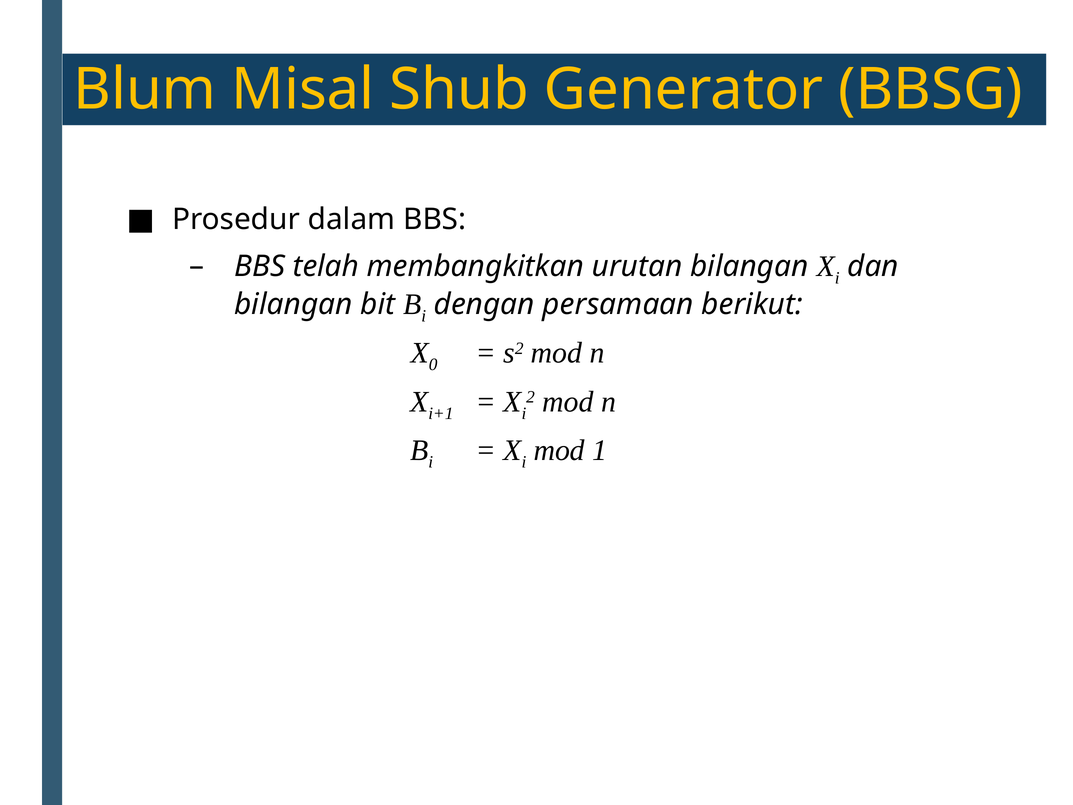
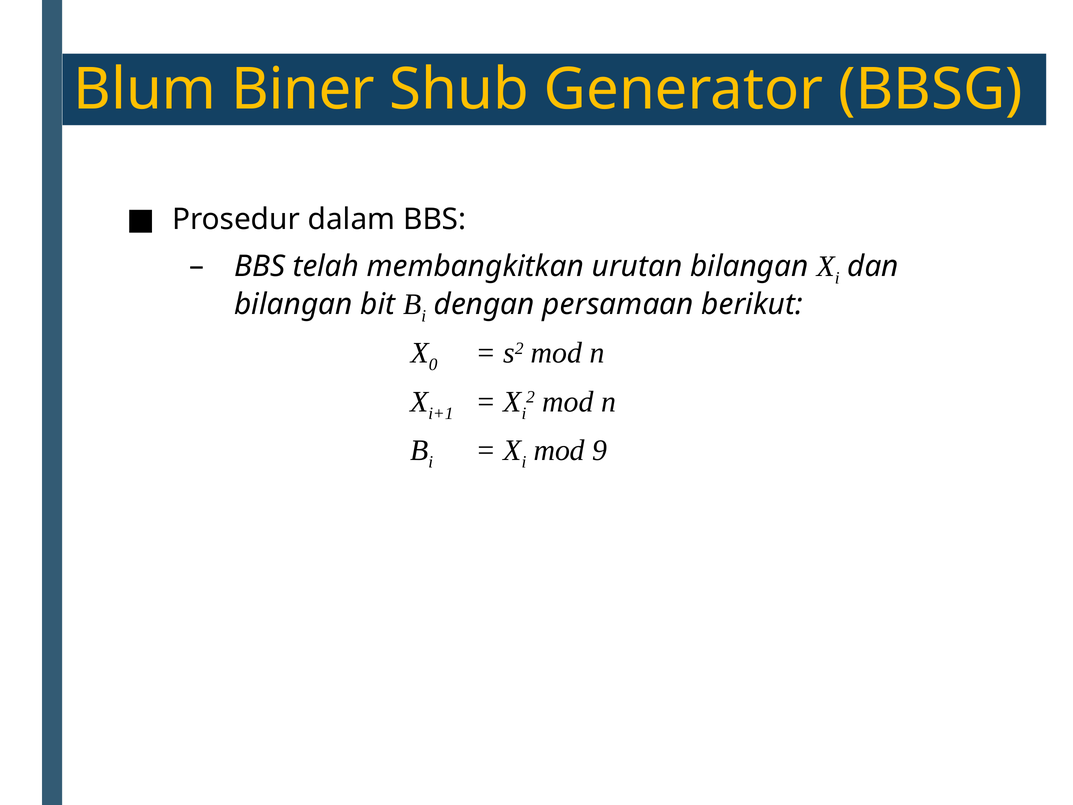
Misal: Misal -> Biner
1: 1 -> 9
